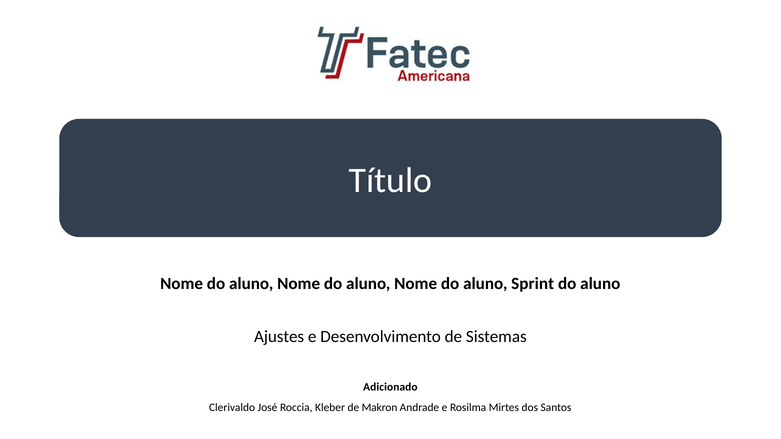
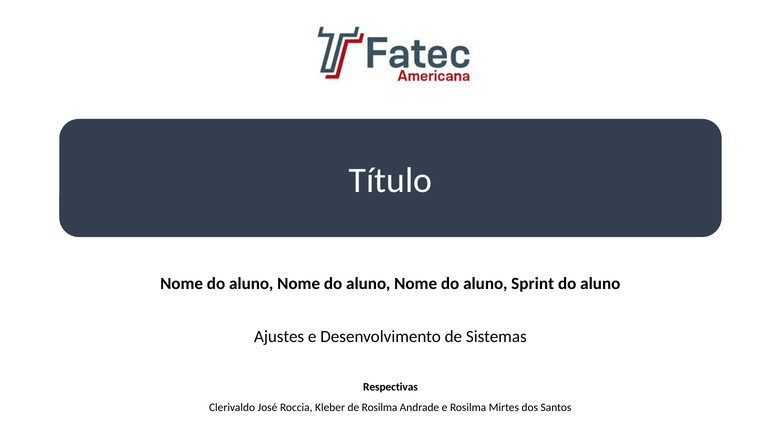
Adicionado: Adicionado -> Respectivas
de Makron: Makron -> Rosilma
